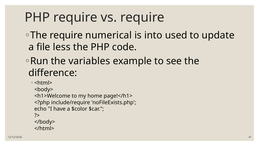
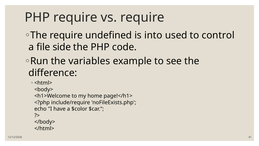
numerical: numerical -> undefined
update: update -> control
less: less -> side
